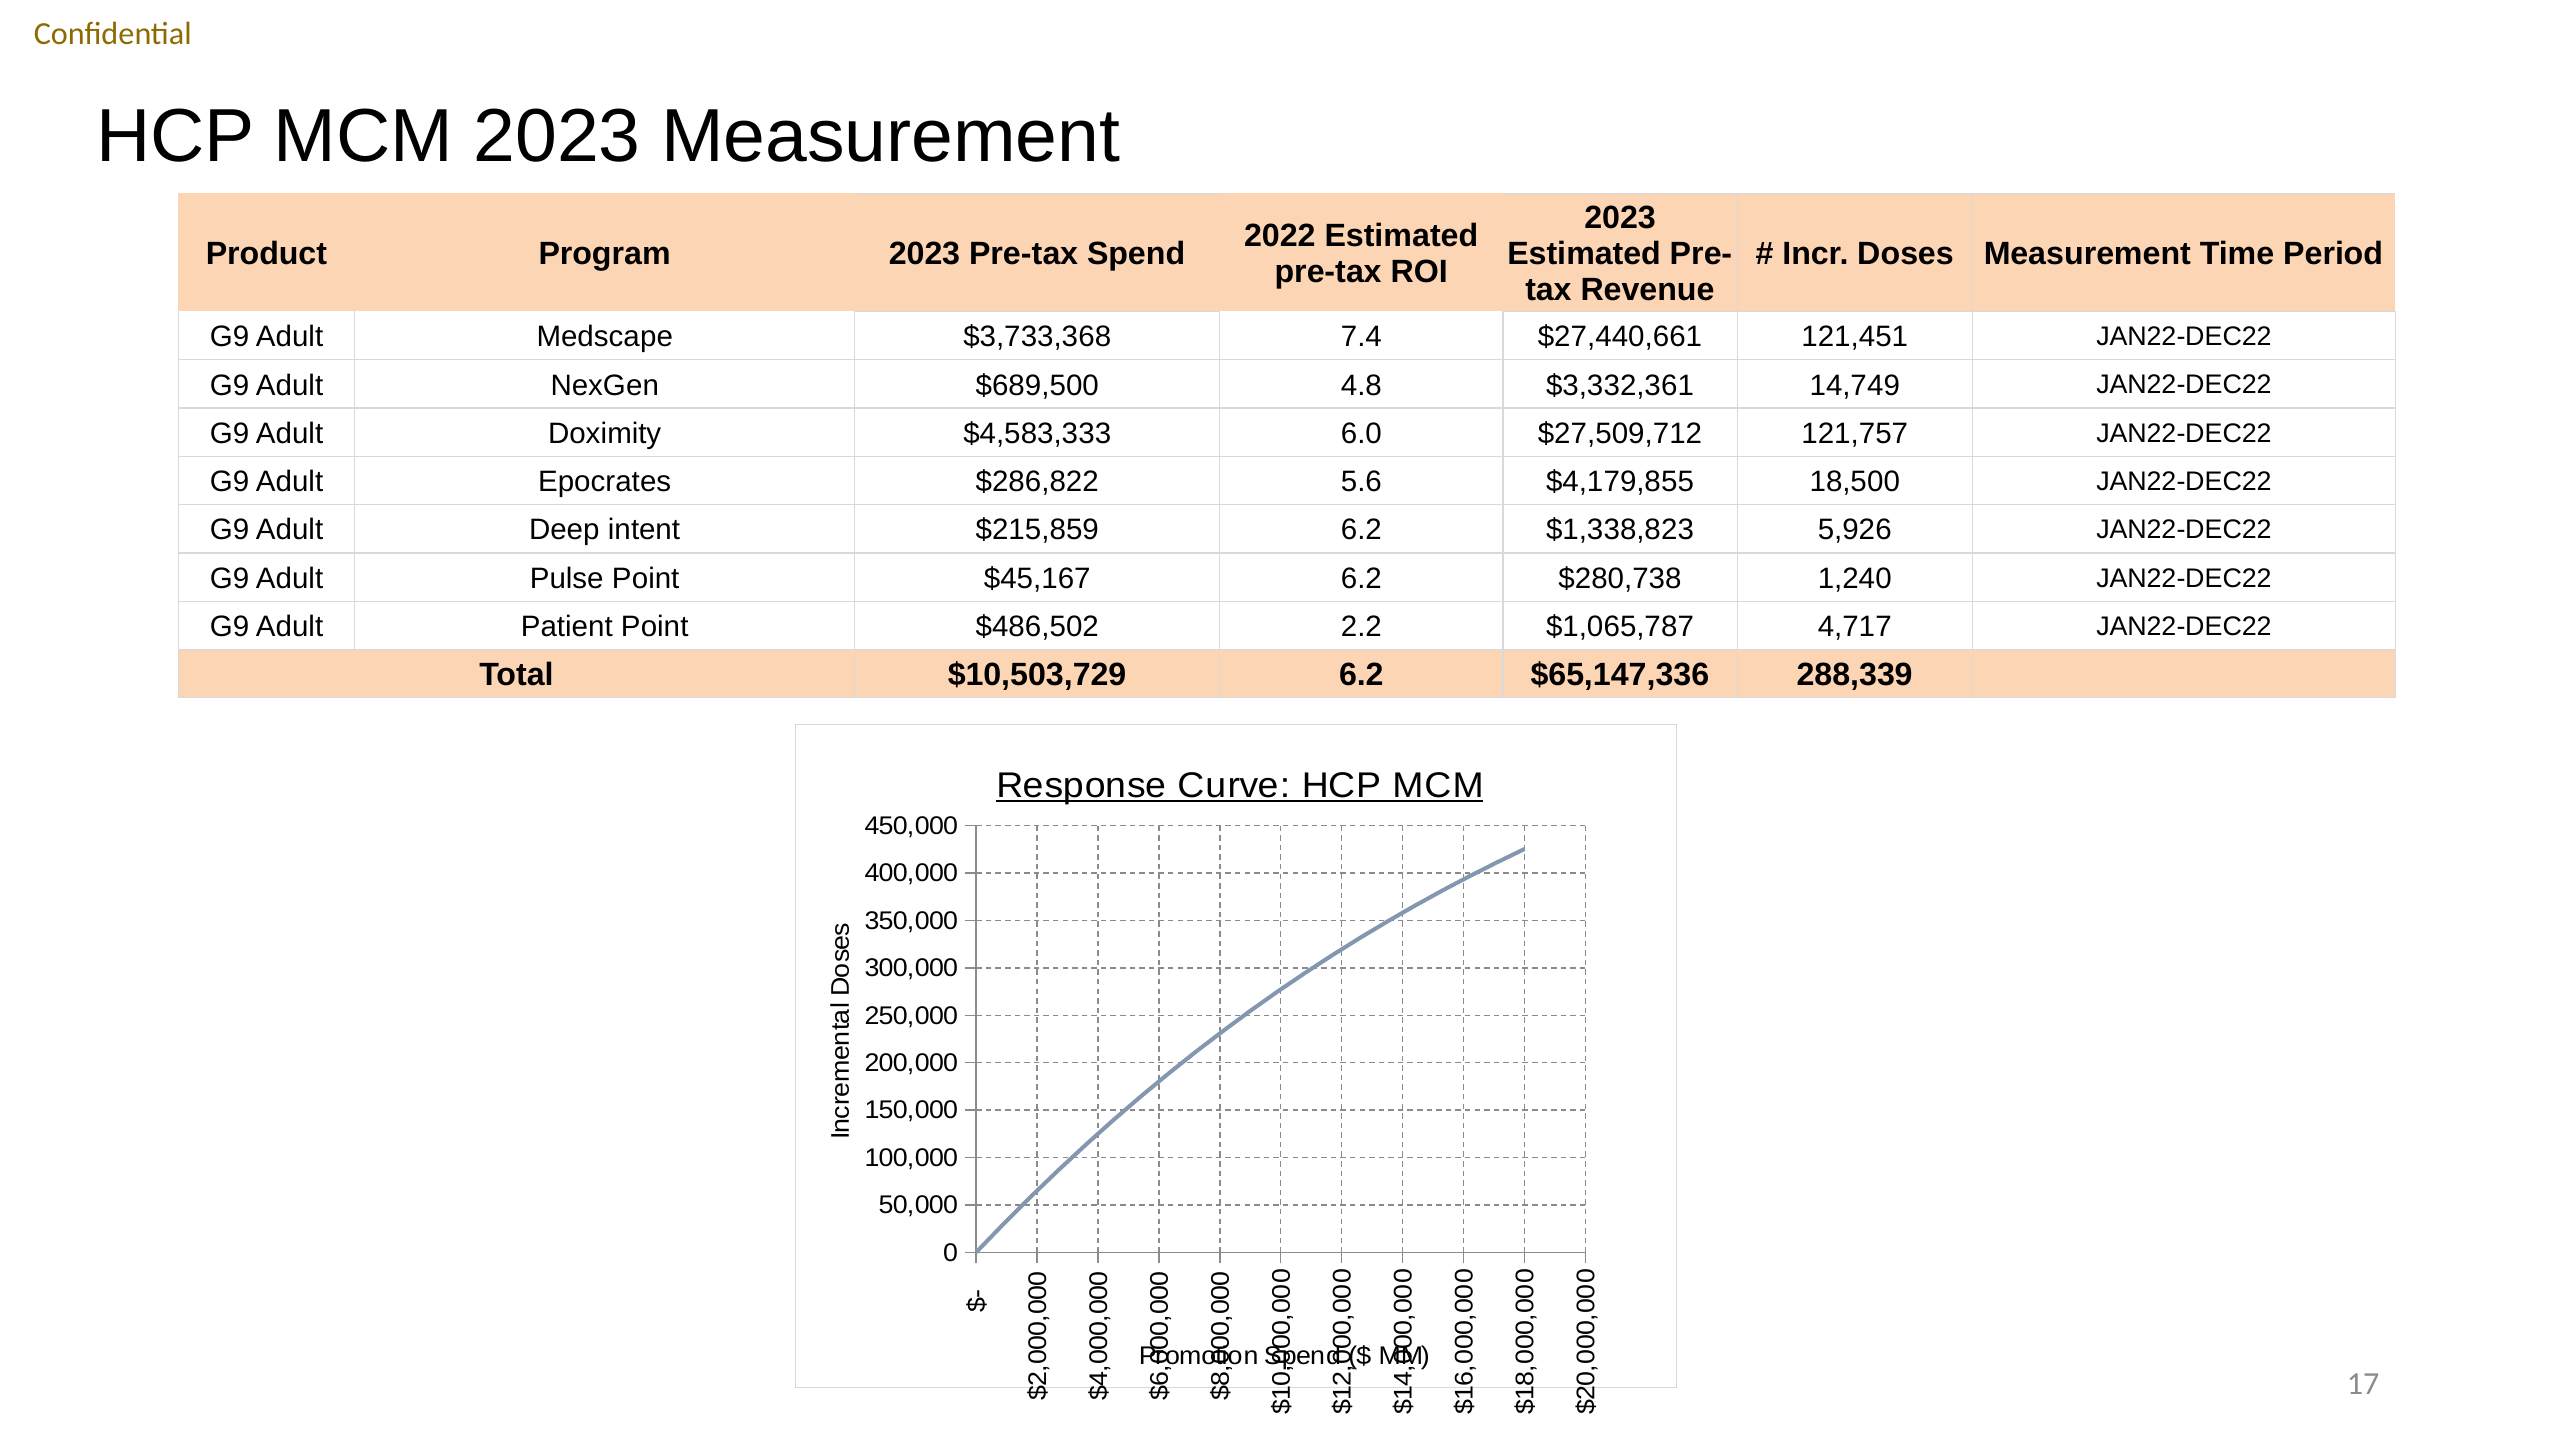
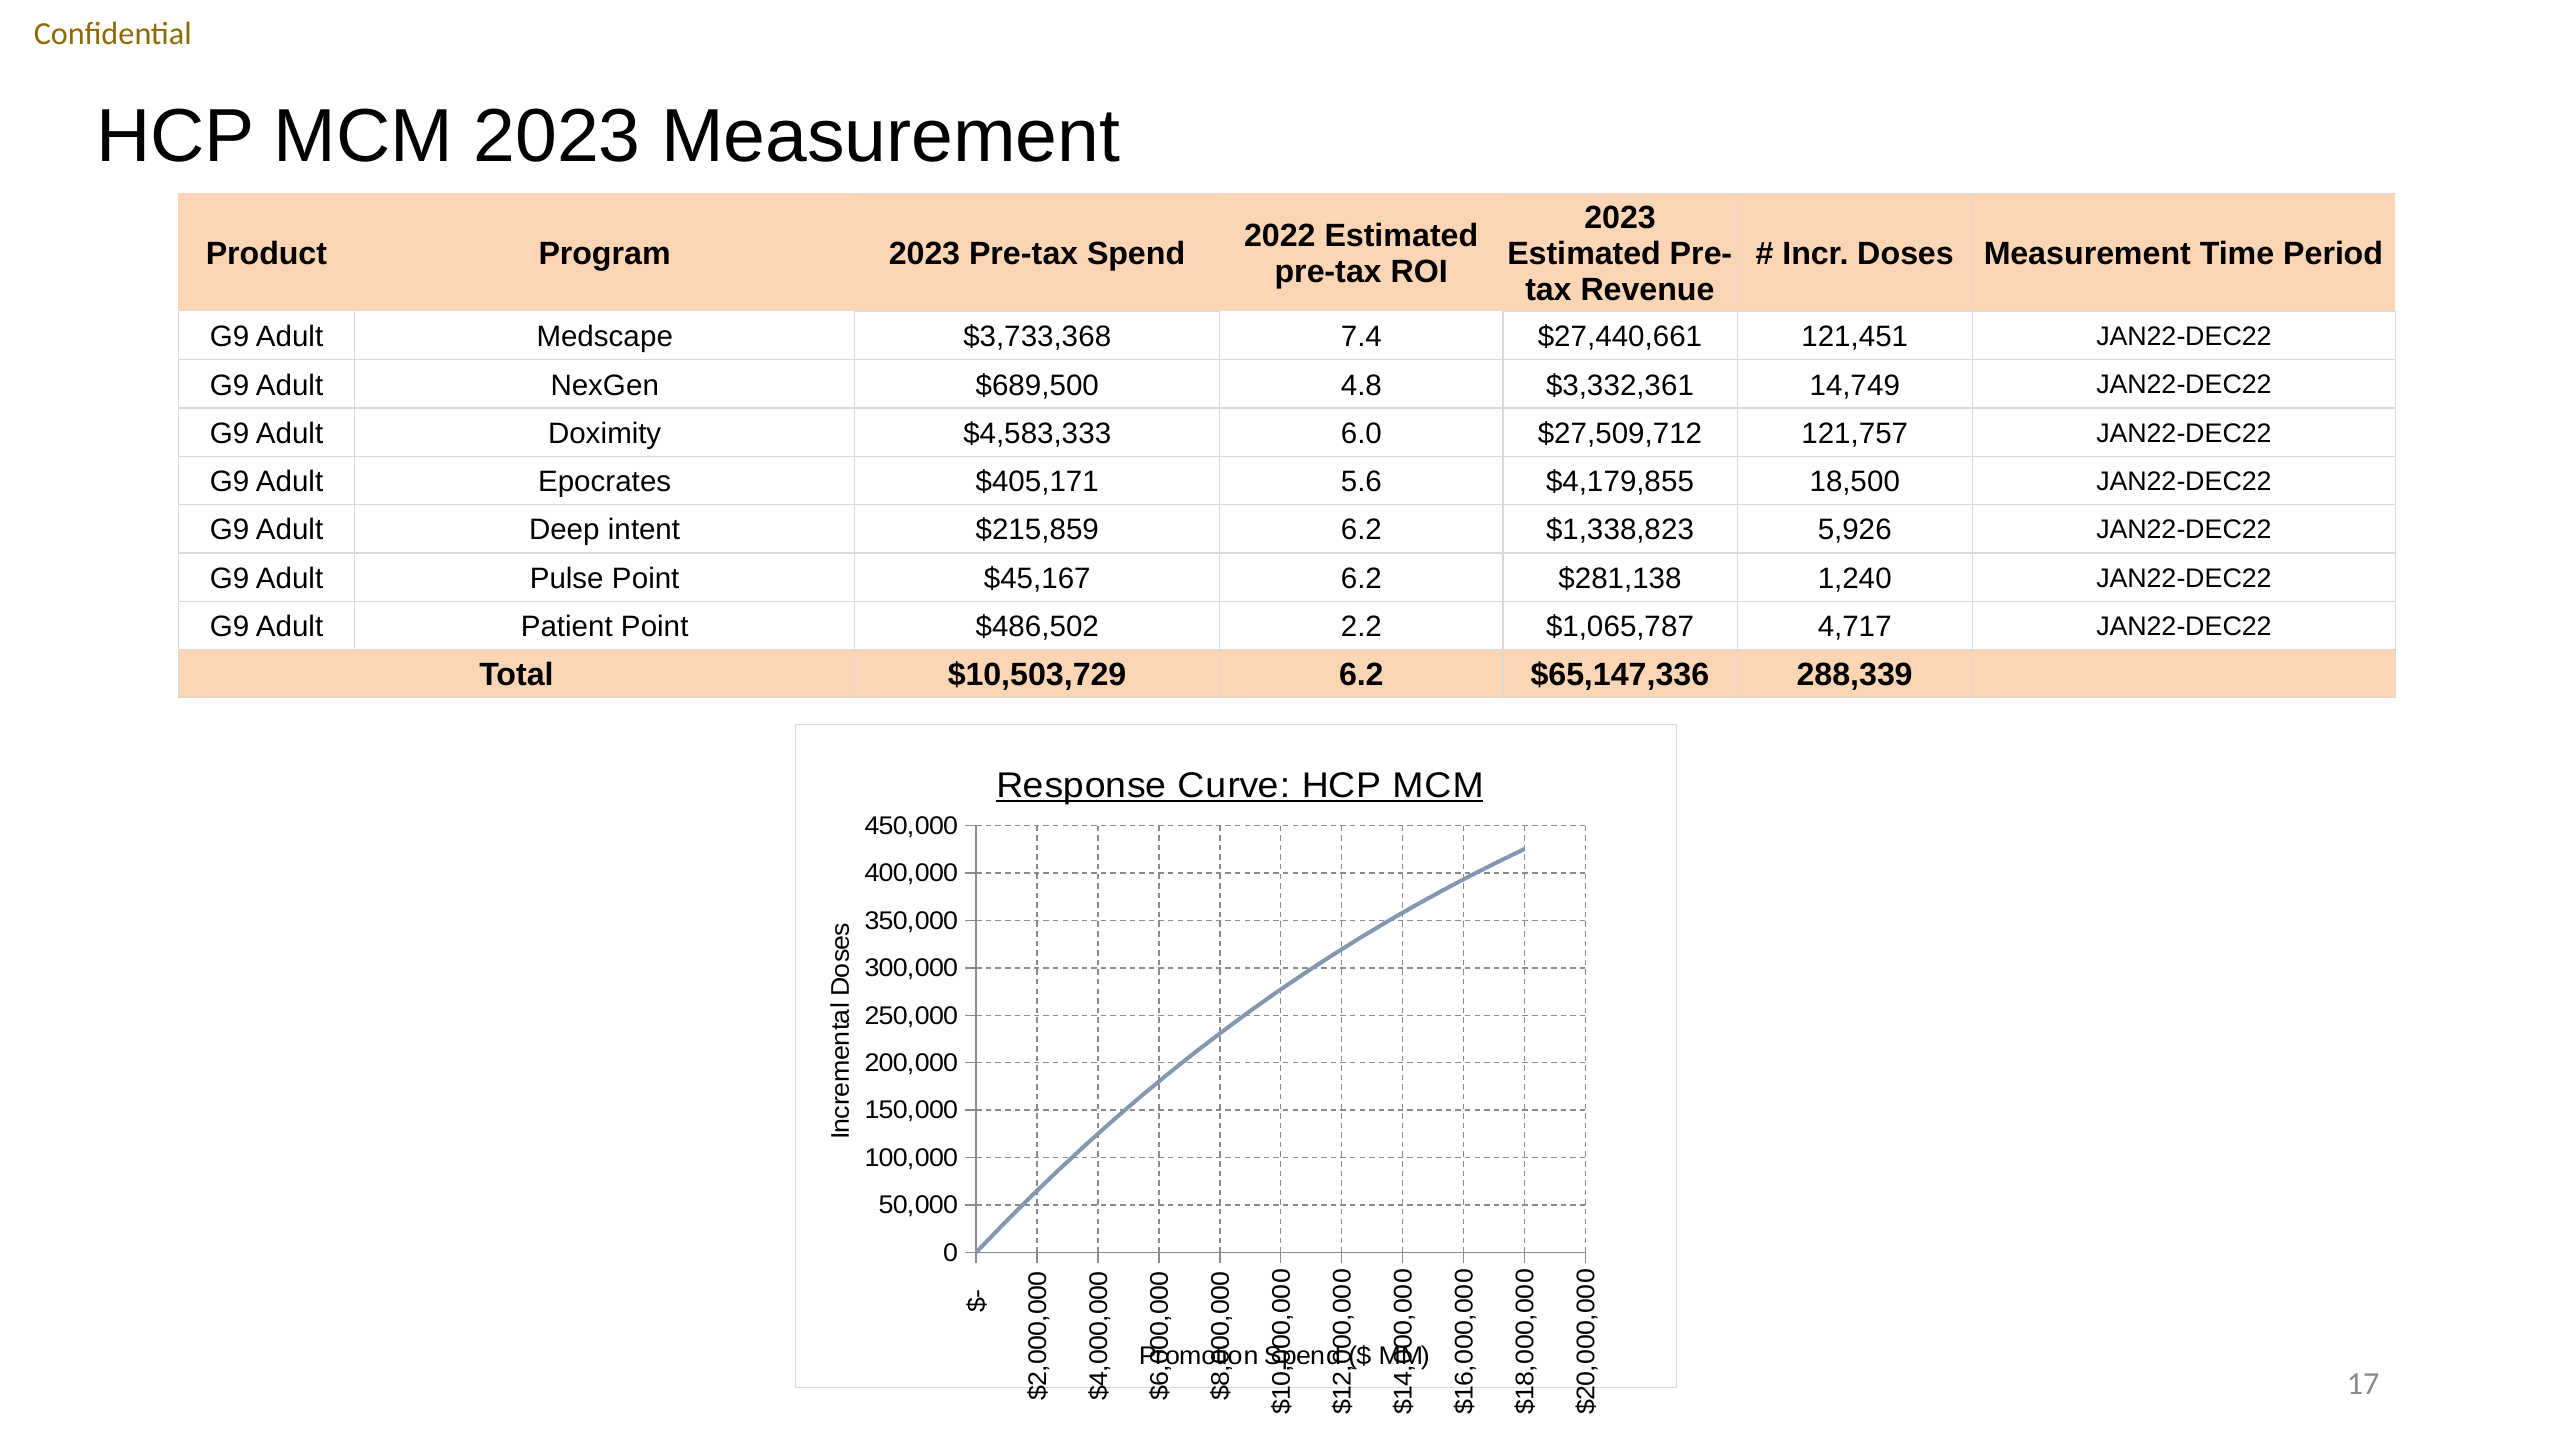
$286,822: $286,822 -> $405,171
$280,738: $280,738 -> $281,138
